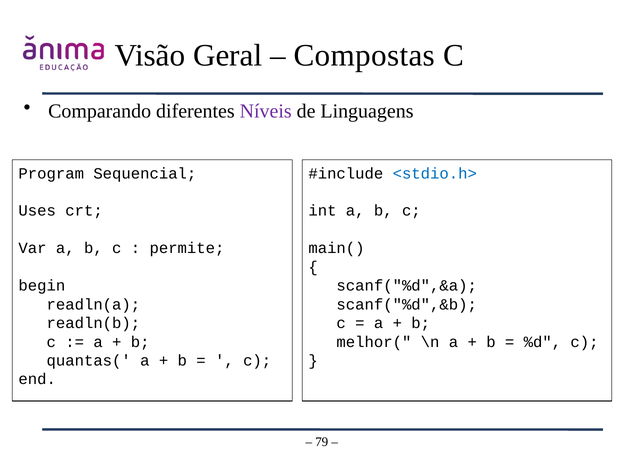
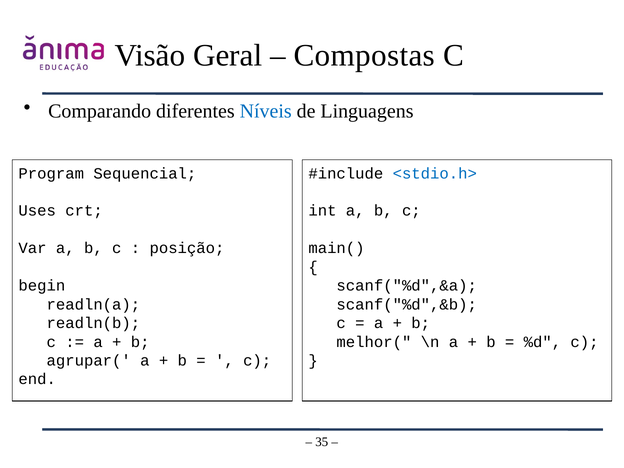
Níveis colour: purple -> blue
permite: permite -> posição
quantas(: quantas( -> agrupar(
79: 79 -> 35
